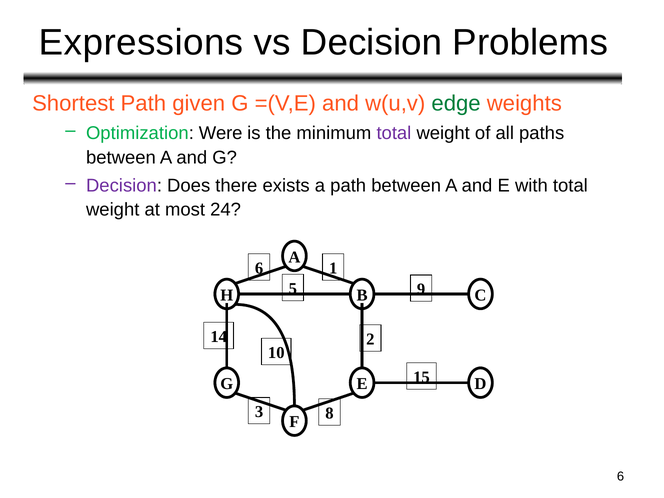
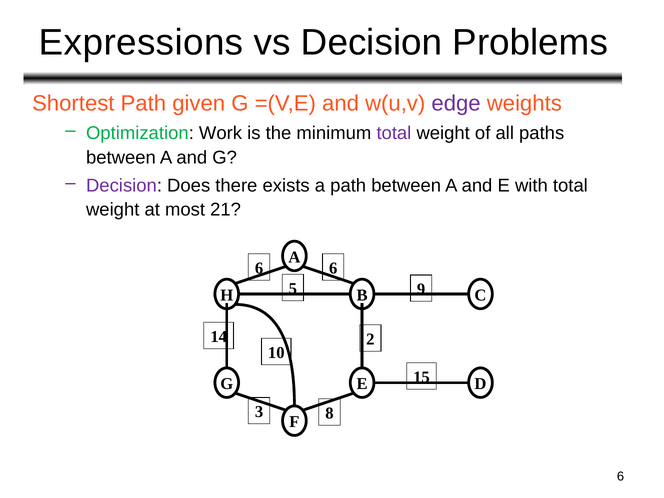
edge colour: green -> purple
Were: Were -> Work
24: 24 -> 21
6 1: 1 -> 6
